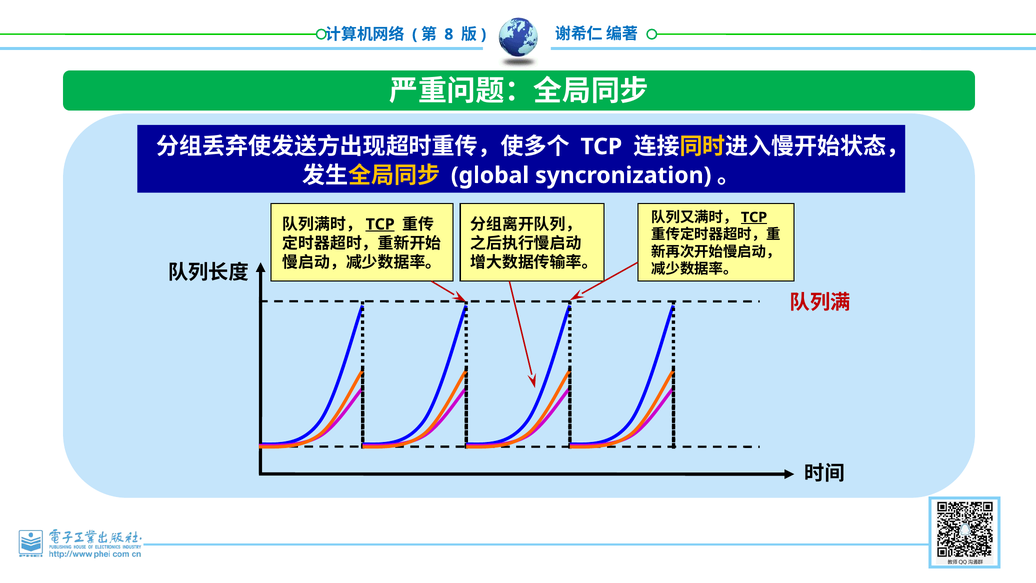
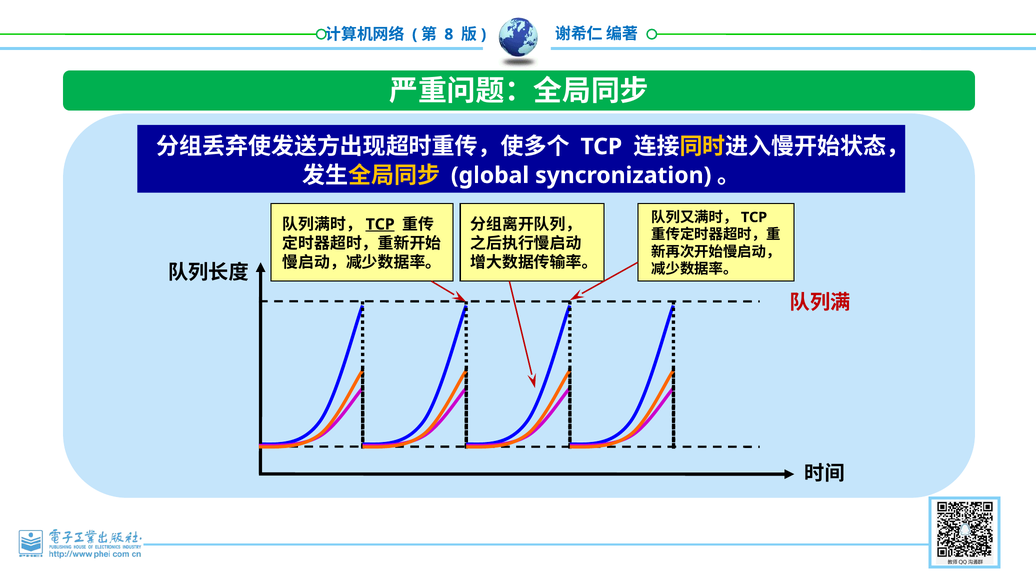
TCP at (754, 217) underline: present -> none
